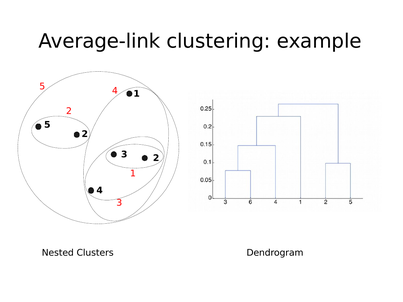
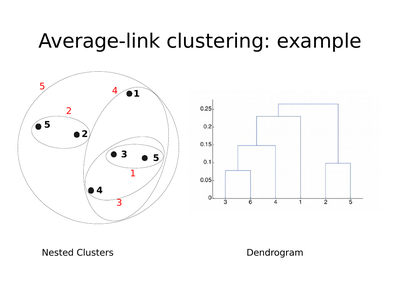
3 2: 2 -> 5
